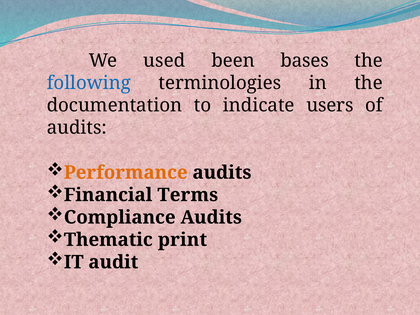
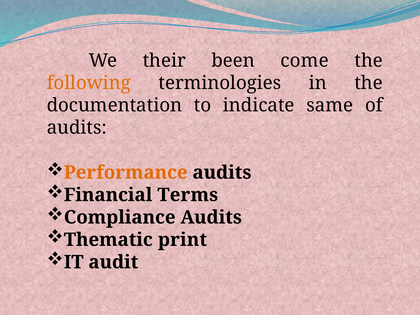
used: used -> their
bases: bases -> come
following colour: blue -> orange
users: users -> same
